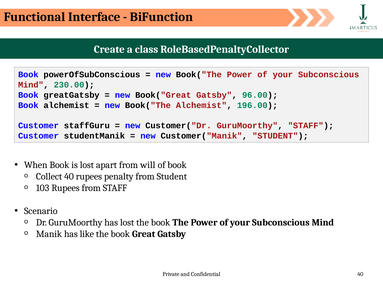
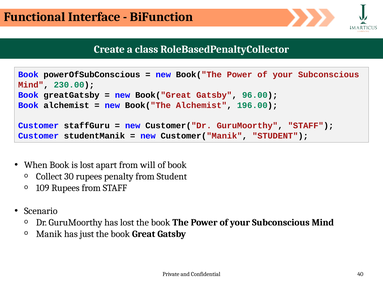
Collect 40: 40 -> 30
103: 103 -> 109
like: like -> just
